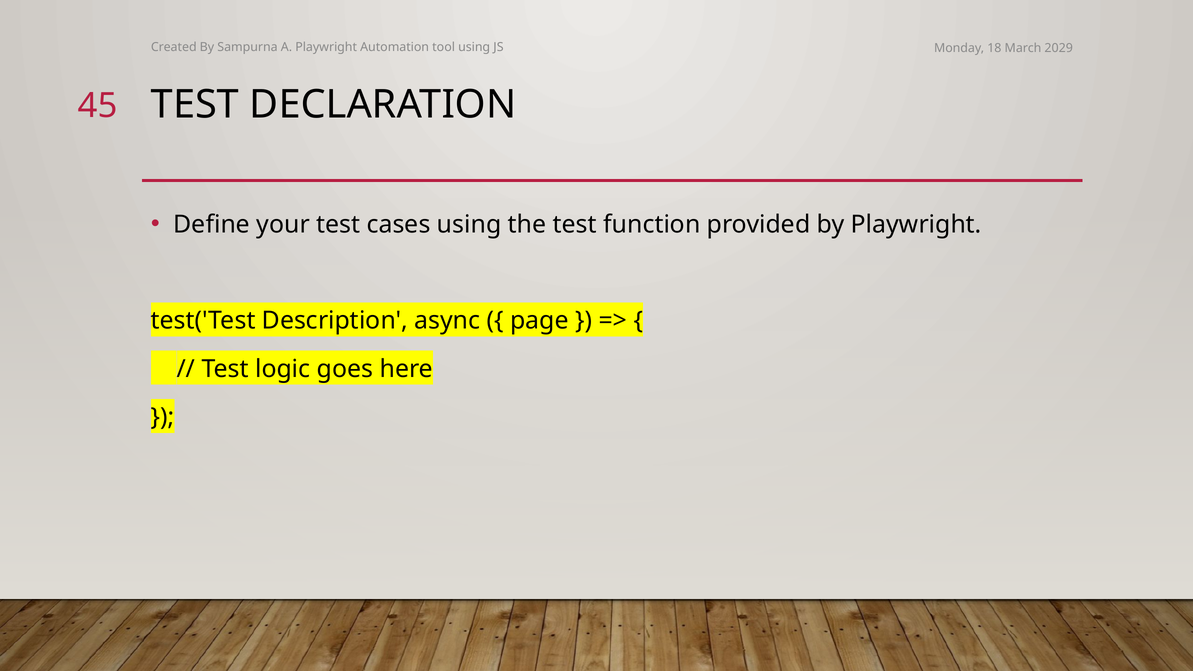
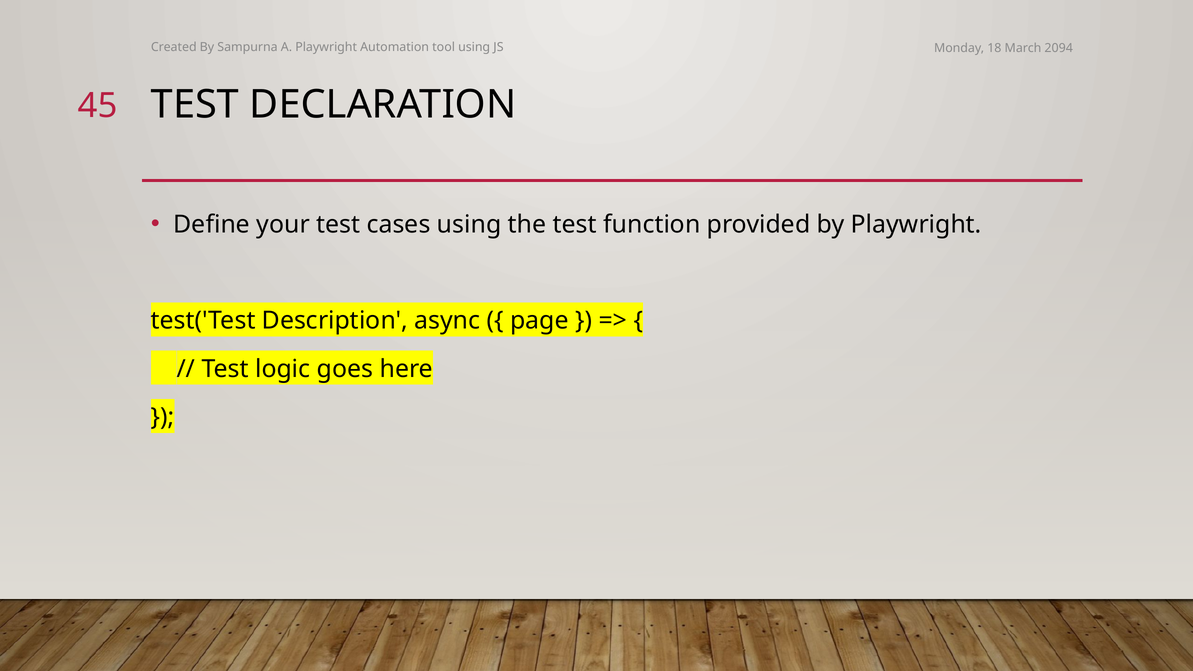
2029: 2029 -> 2094
